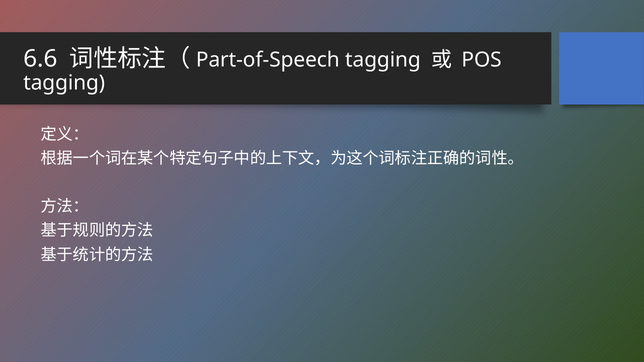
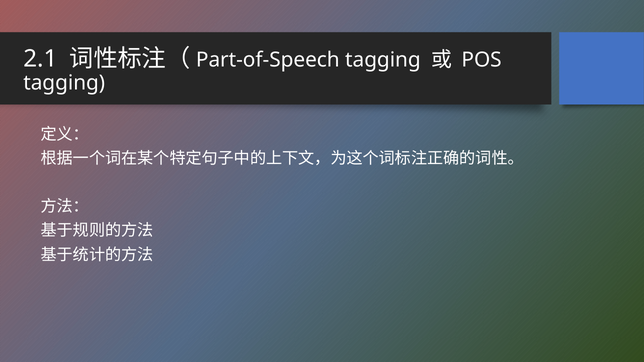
6.6: 6.6 -> 2.1
